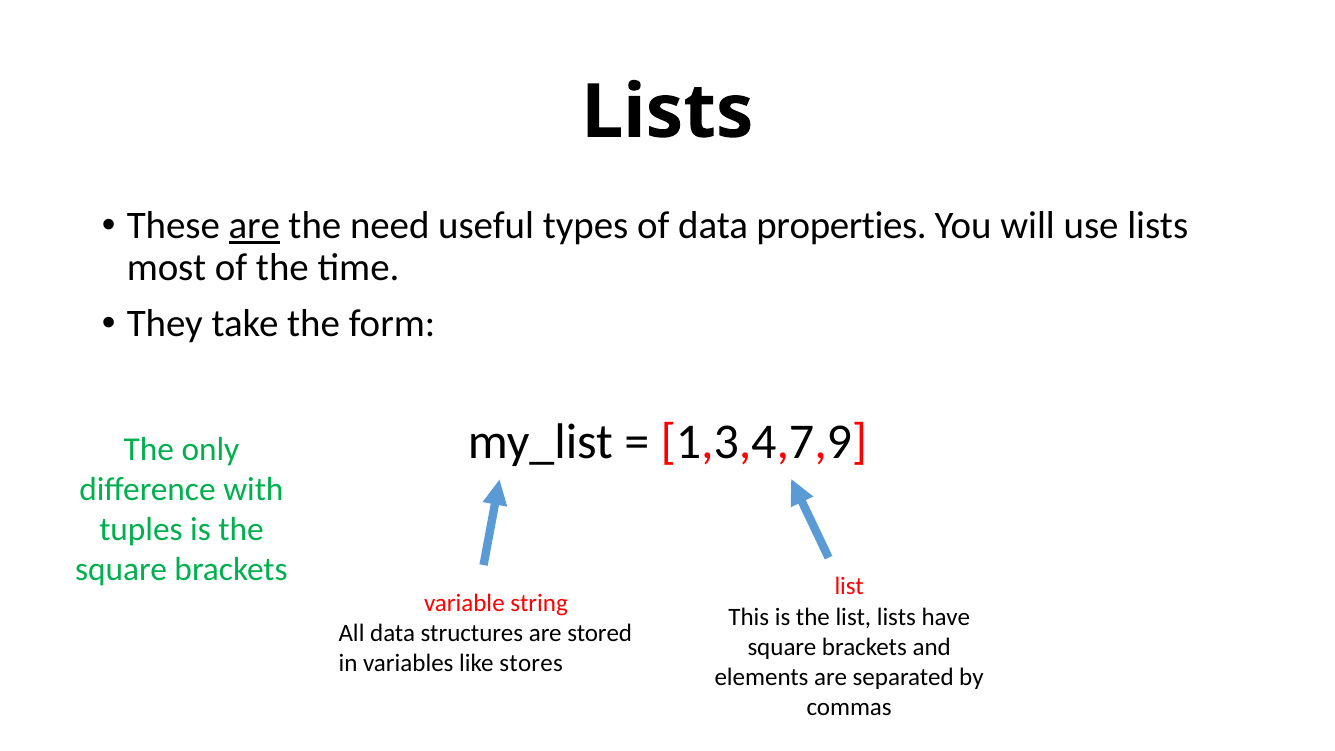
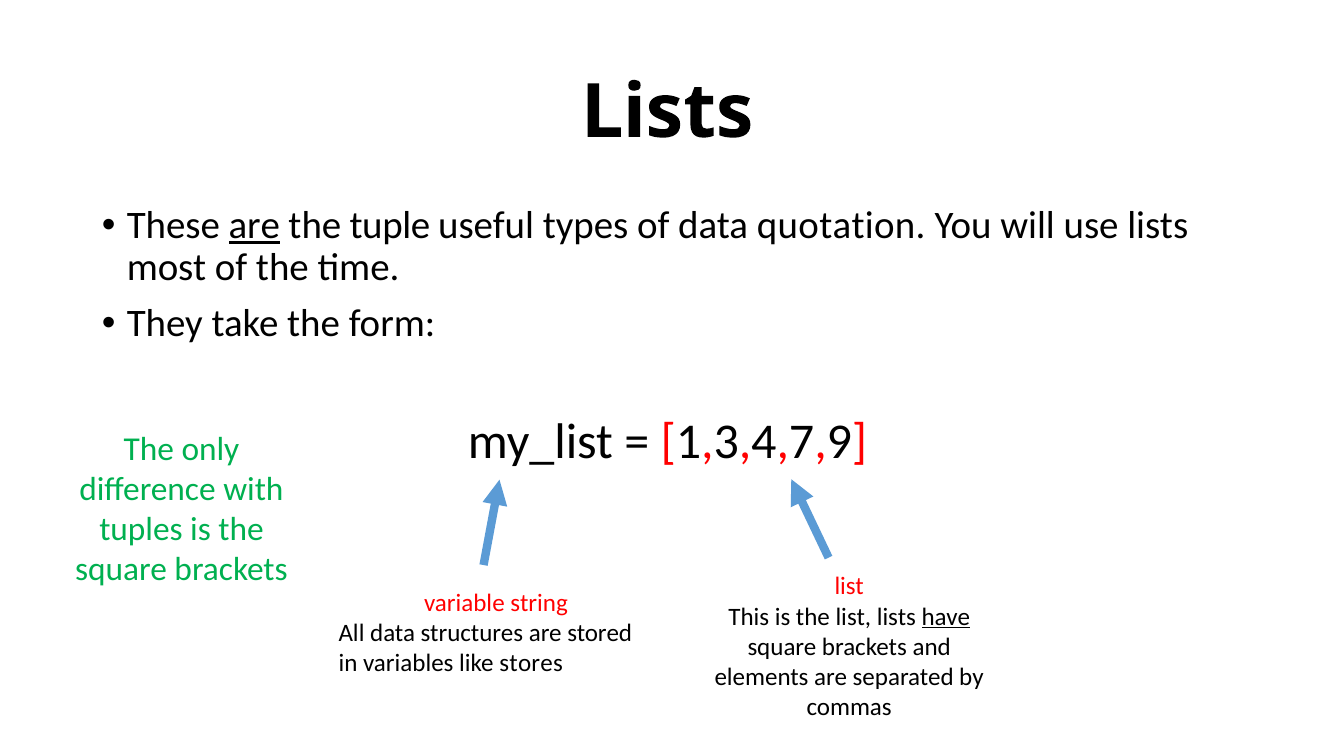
need: need -> tuple
properties: properties -> quotation
have underline: none -> present
